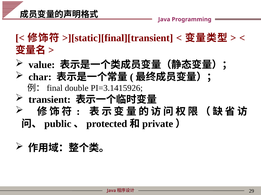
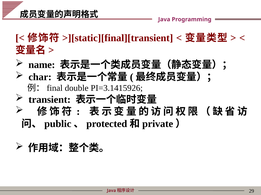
value: value -> name
